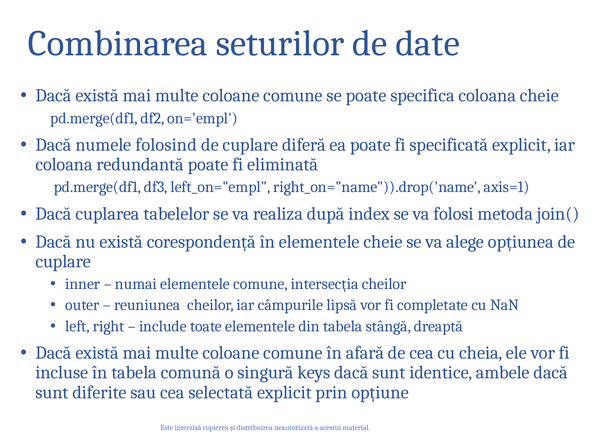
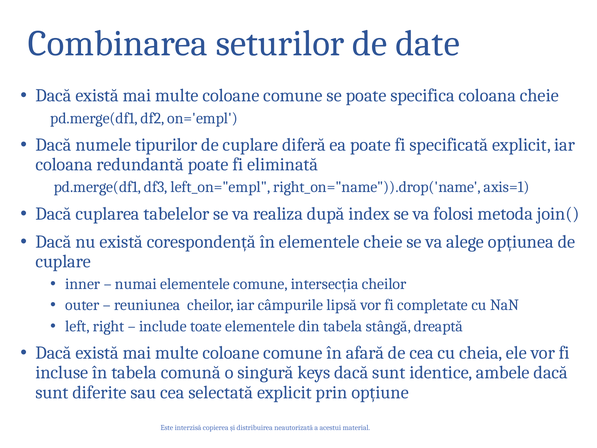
folosind: folosind -> tipurilor
